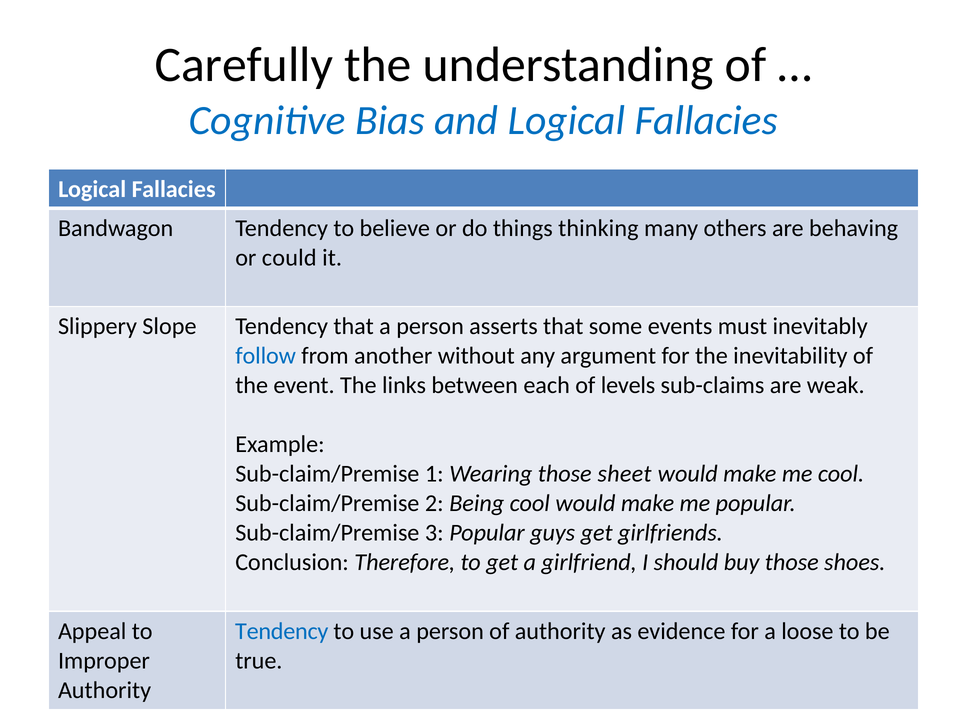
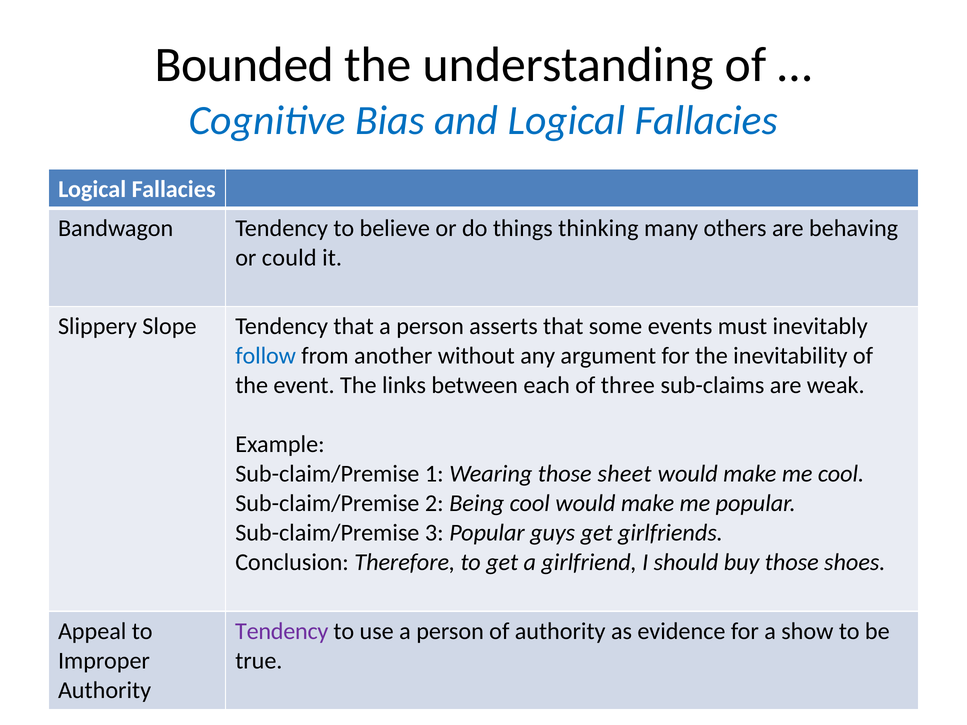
Carefully: Carefully -> Bounded
levels: levels -> three
Tendency at (282, 631) colour: blue -> purple
loose: loose -> show
